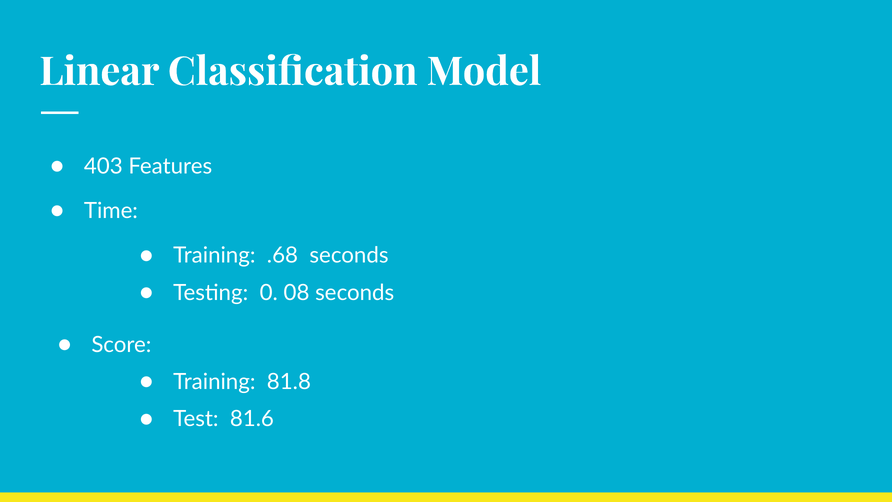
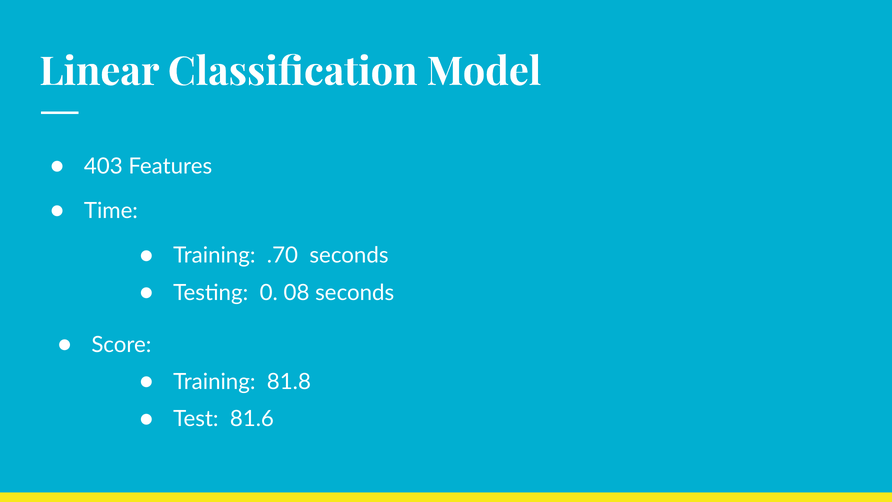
.68: .68 -> .70
